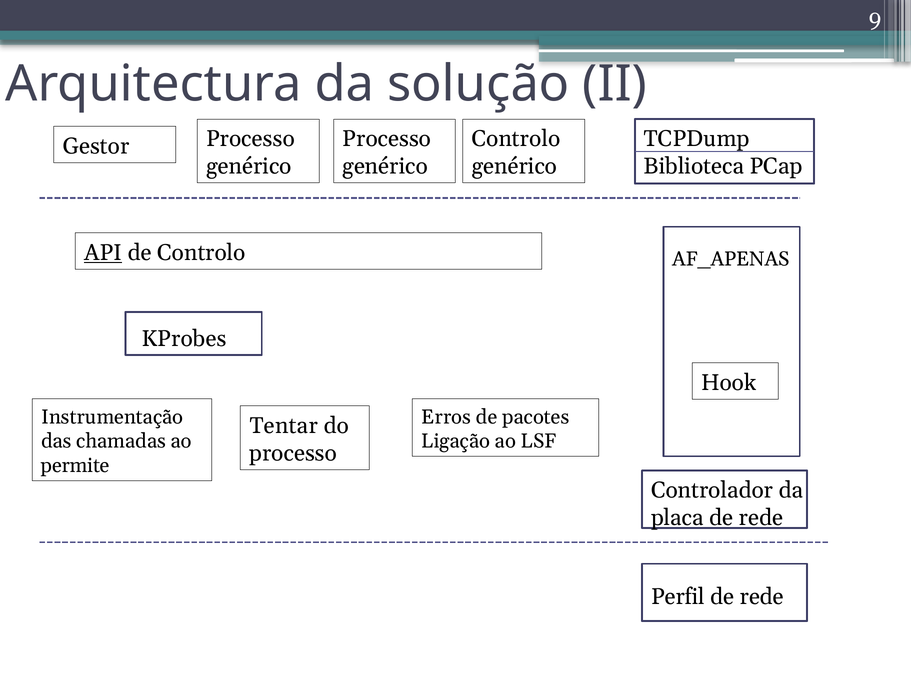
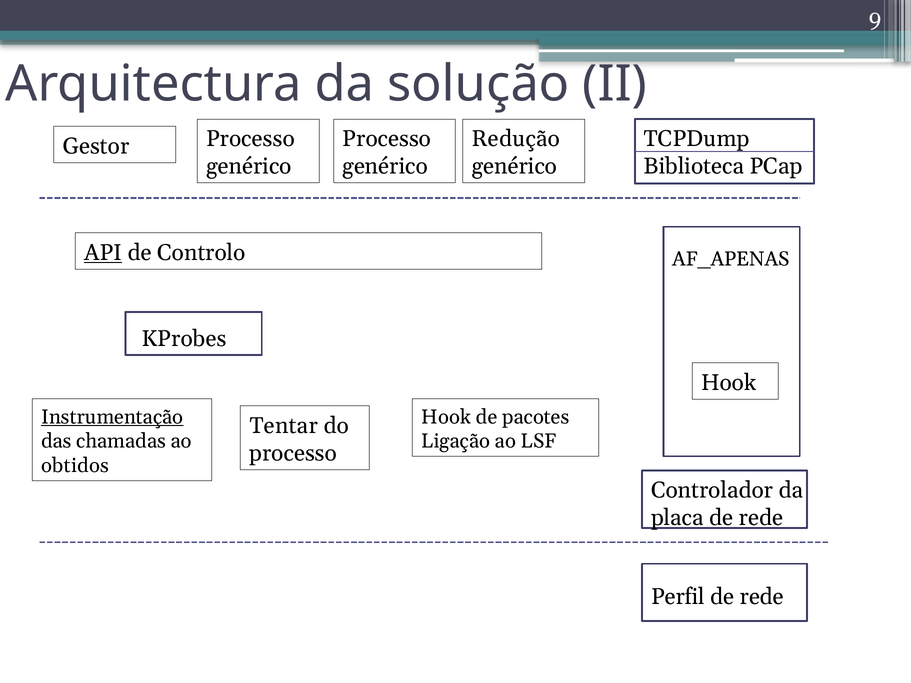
Controlo at (516, 139): Controlo -> Redução
Instrumentação underline: none -> present
Erros at (446, 417): Erros -> Hook
permite: permite -> obtidos
